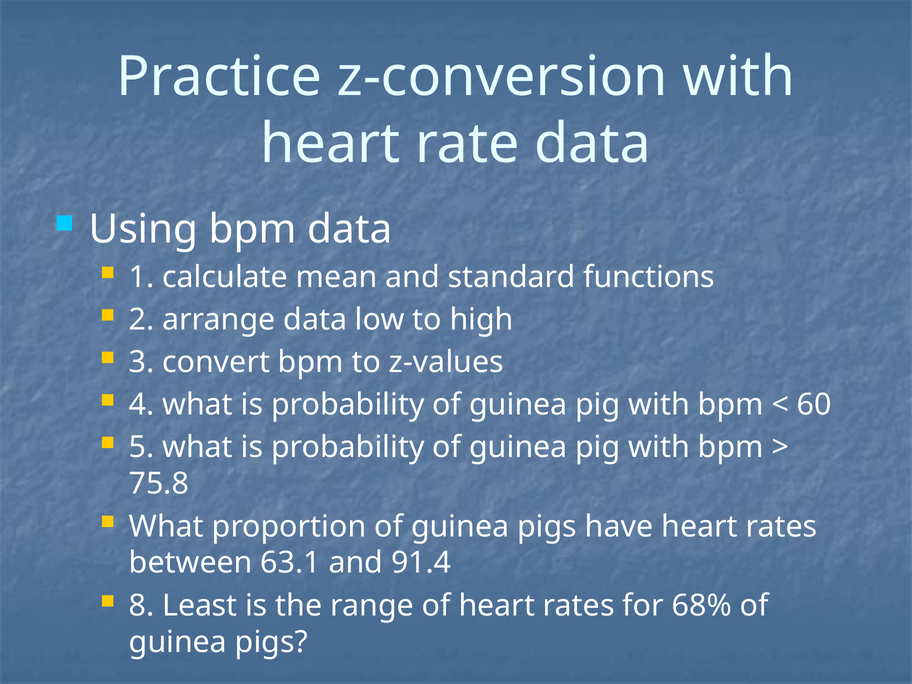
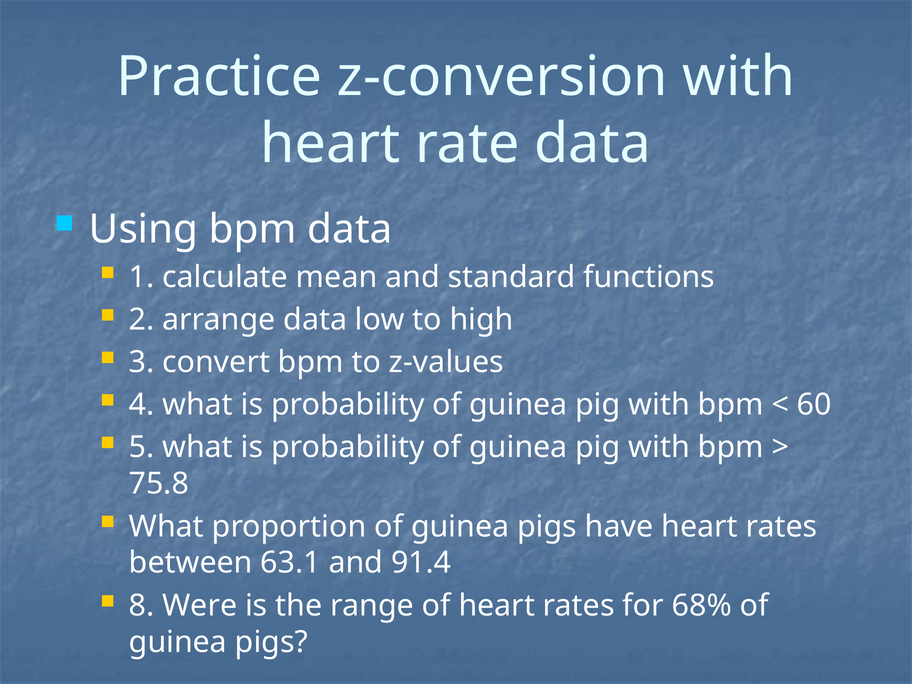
Least: Least -> Were
